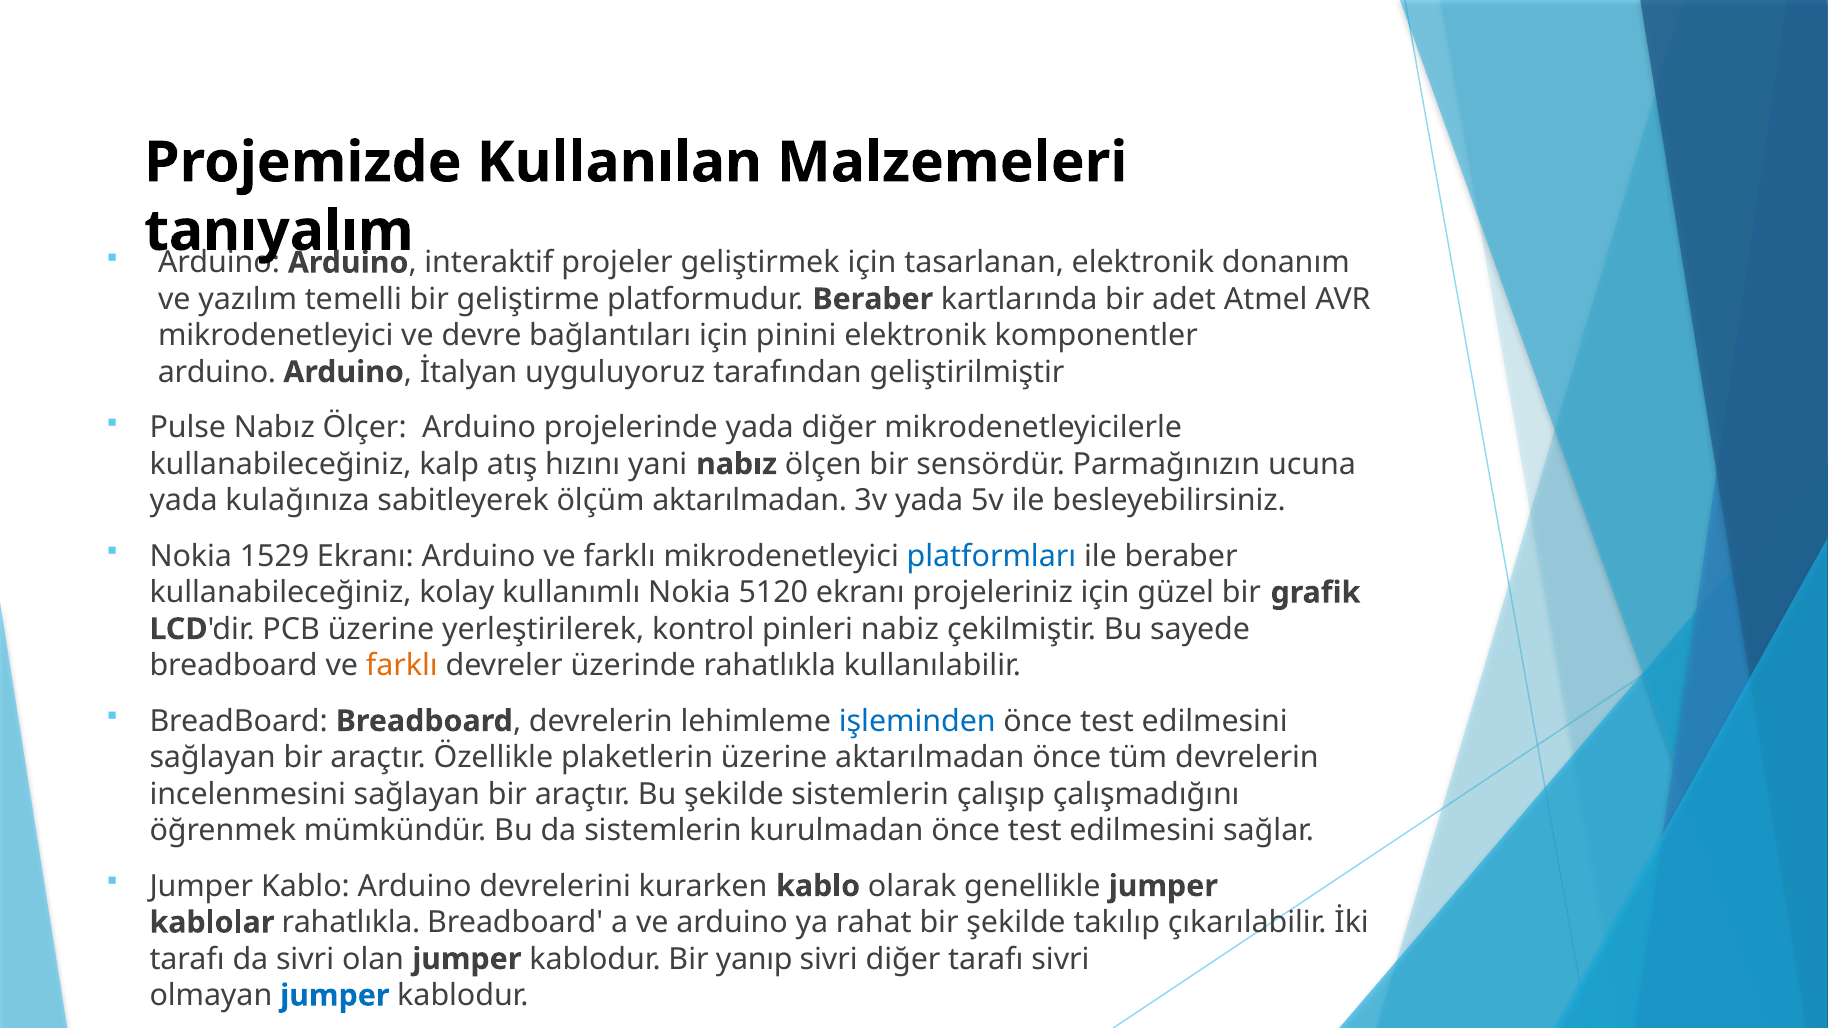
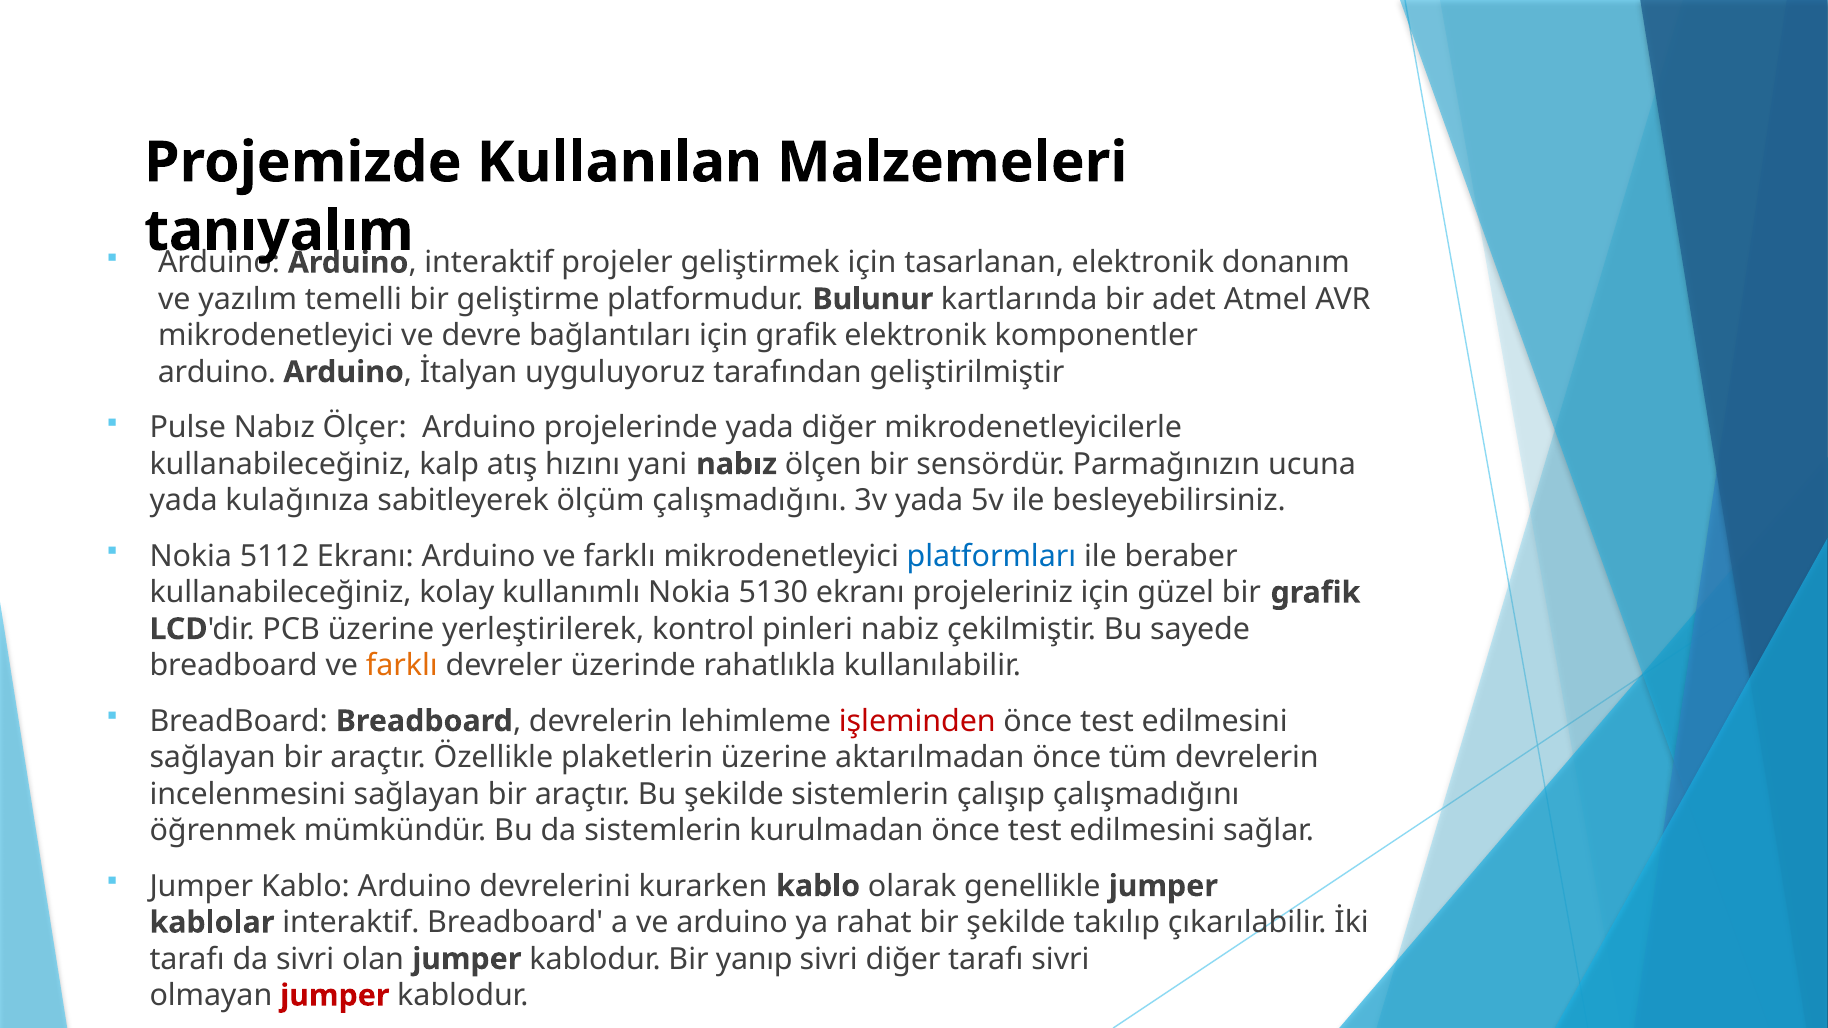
platformudur Beraber: Beraber -> Bulunur
için pinini: pinini -> grafik
ölçüm aktarılmadan: aktarılmadan -> çalışmadığını
1529: 1529 -> 5112
5120: 5120 -> 5130
işleminden colour: blue -> red
kablolar rahatlıkla: rahatlıkla -> interaktif
jumper at (335, 996) colour: blue -> red
